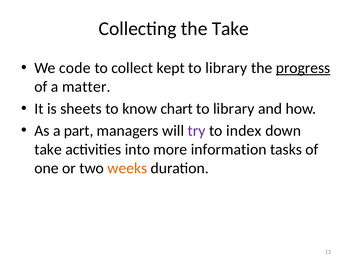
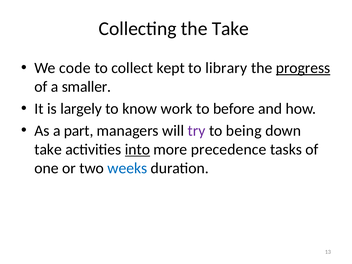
matter: matter -> smaller
sheets: sheets -> largely
chart: chart -> work
library at (234, 109): library -> before
index: index -> being
into underline: none -> present
information: information -> precedence
weeks colour: orange -> blue
